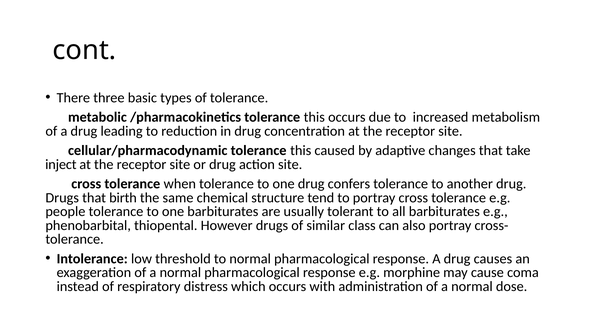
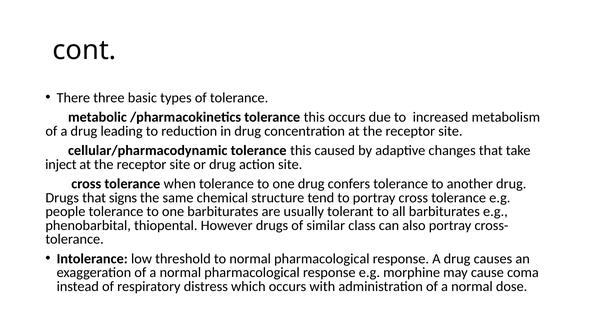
birth: birth -> signs
